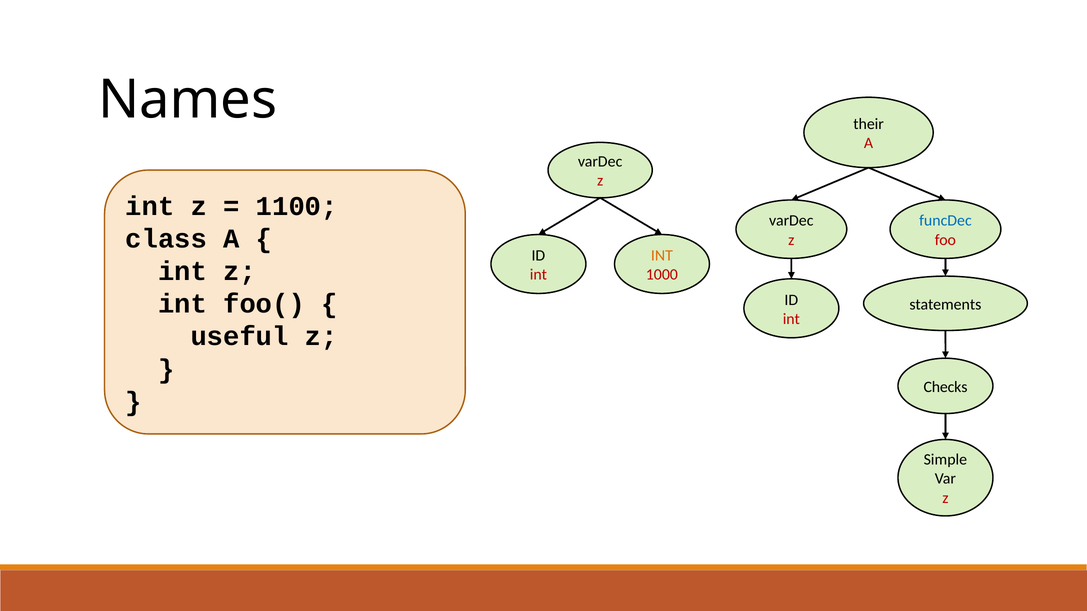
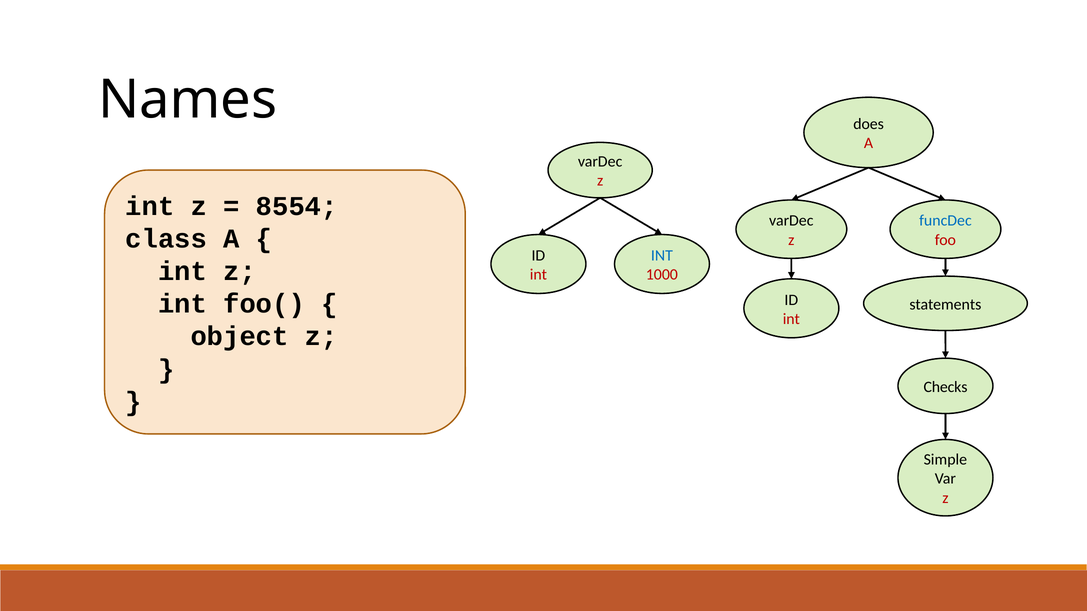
their: their -> does
1100: 1100 -> 8554
INT at (662, 256) colour: orange -> blue
useful: useful -> object
